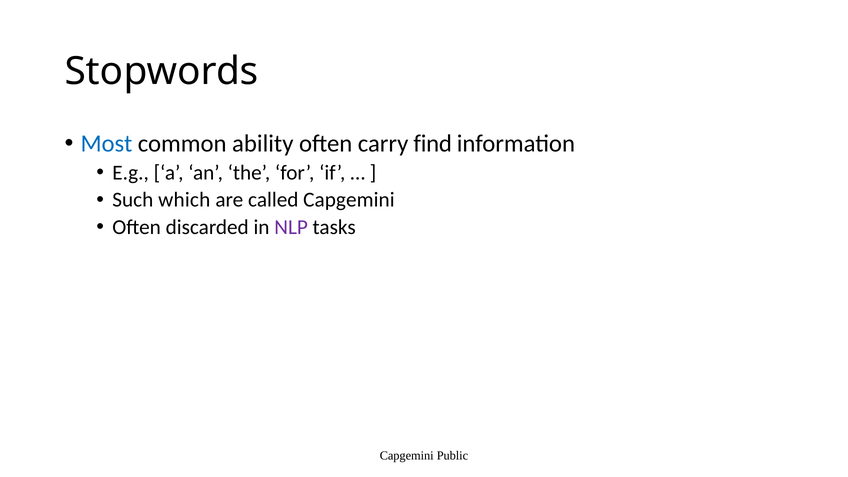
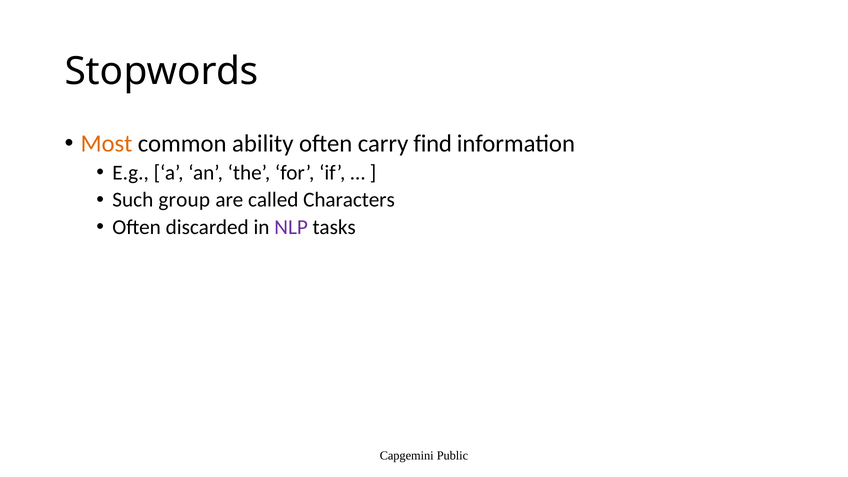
Most colour: blue -> orange
which: which -> group
called Capgemini: Capgemini -> Characters
